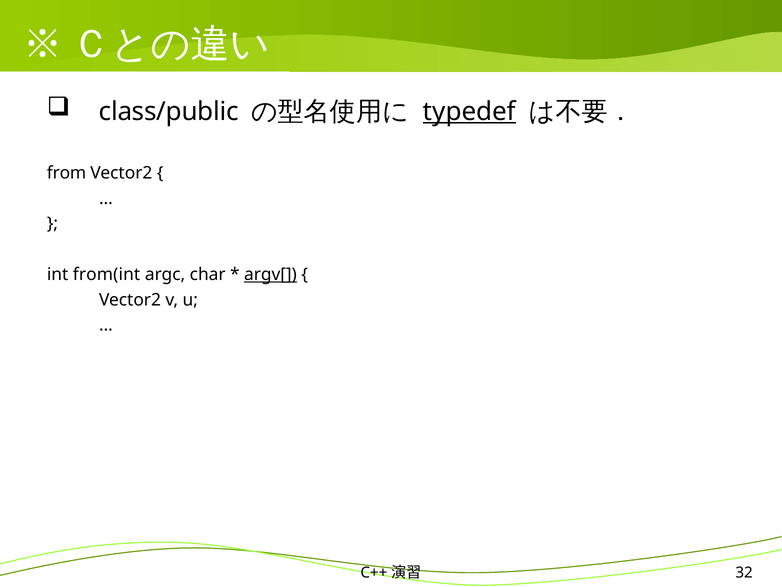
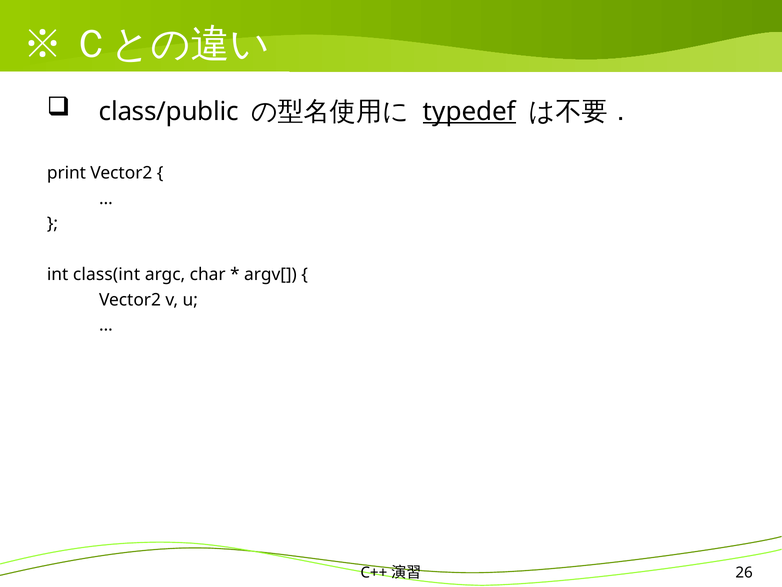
from: from -> print
from(int: from(int -> class(int
argv[ underline: present -> none
32: 32 -> 26
